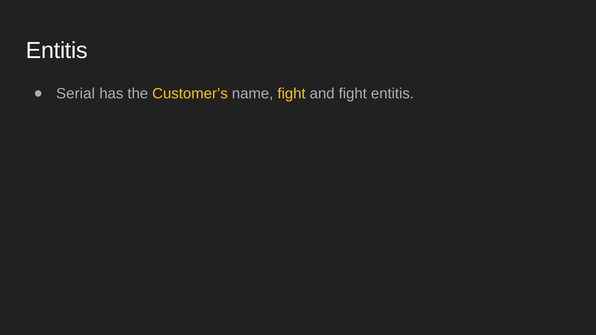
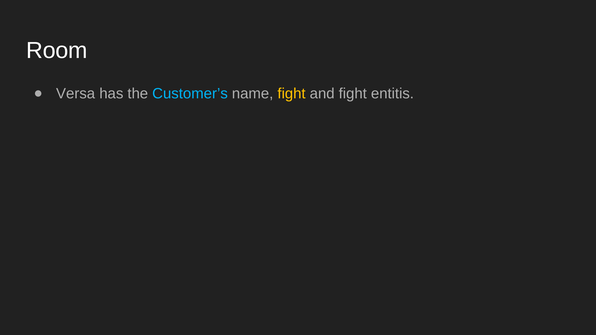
Entitis at (57, 50): Entitis -> Room
Serial: Serial -> Versa
Customer’s colour: yellow -> light blue
